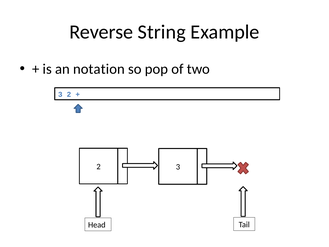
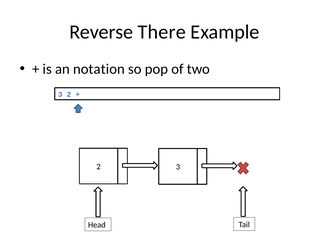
String: String -> There
